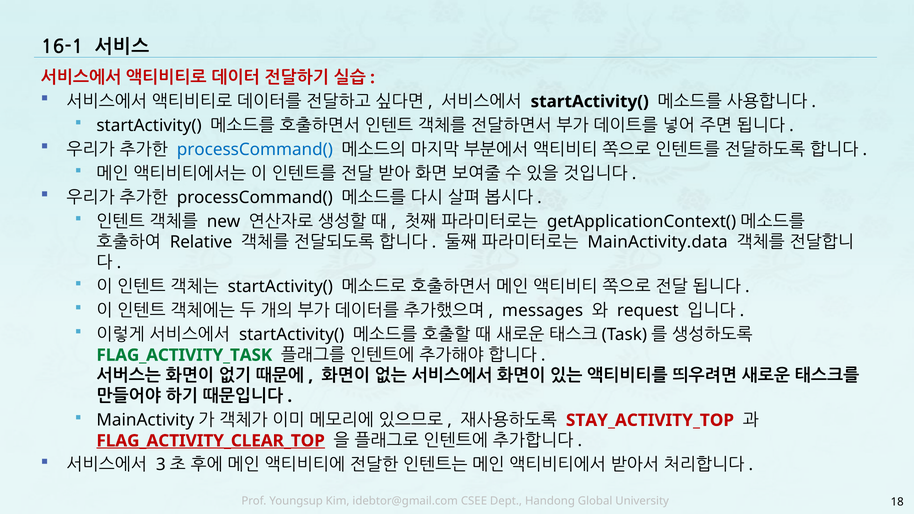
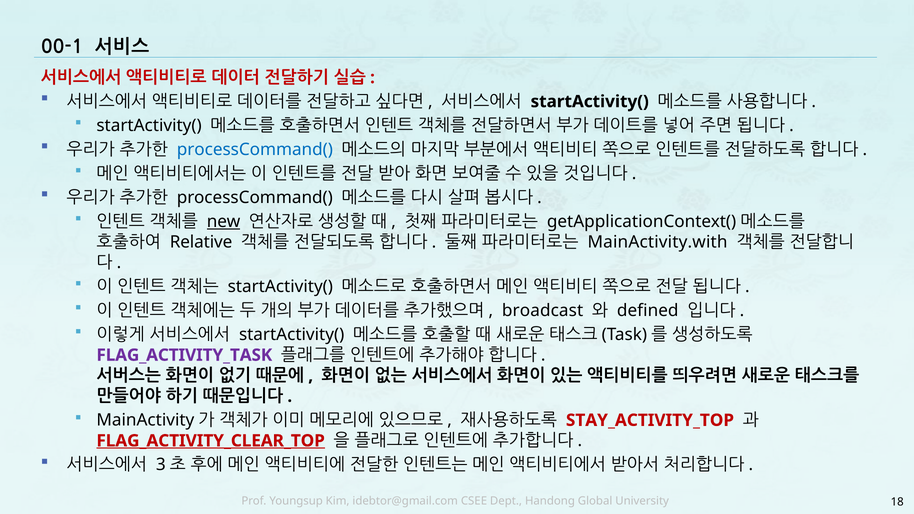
16-1: 16-1 -> 00-1
new underline: none -> present
MainActivity.data: MainActivity.data -> MainActivity.with
messages: messages -> broadcast
request: request -> defined
FLAG_ACTIVITY_TASK colour: green -> purple
